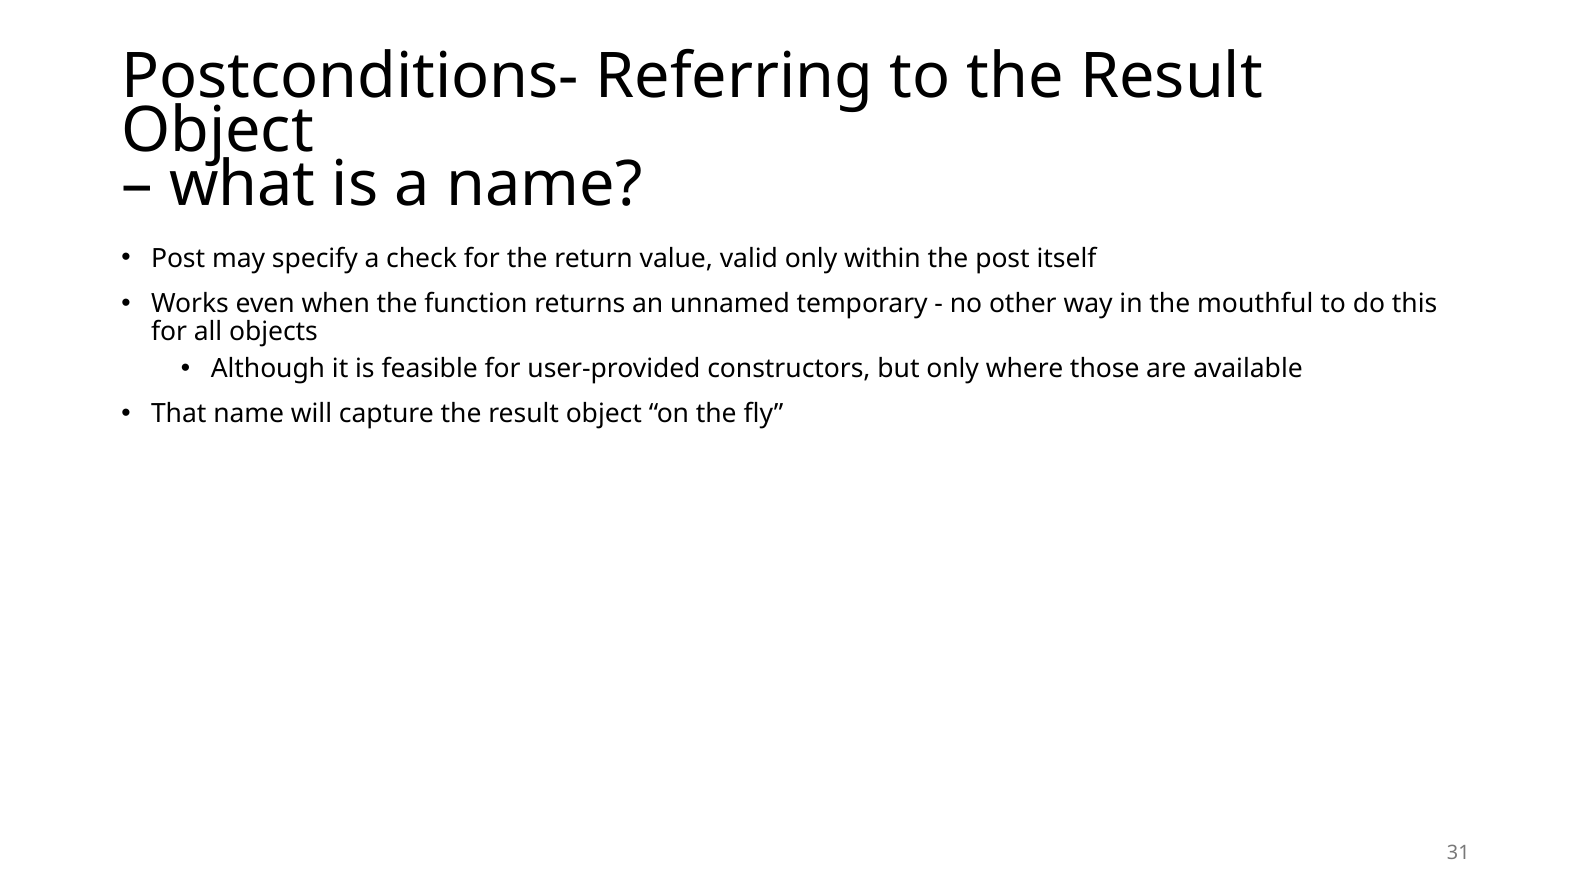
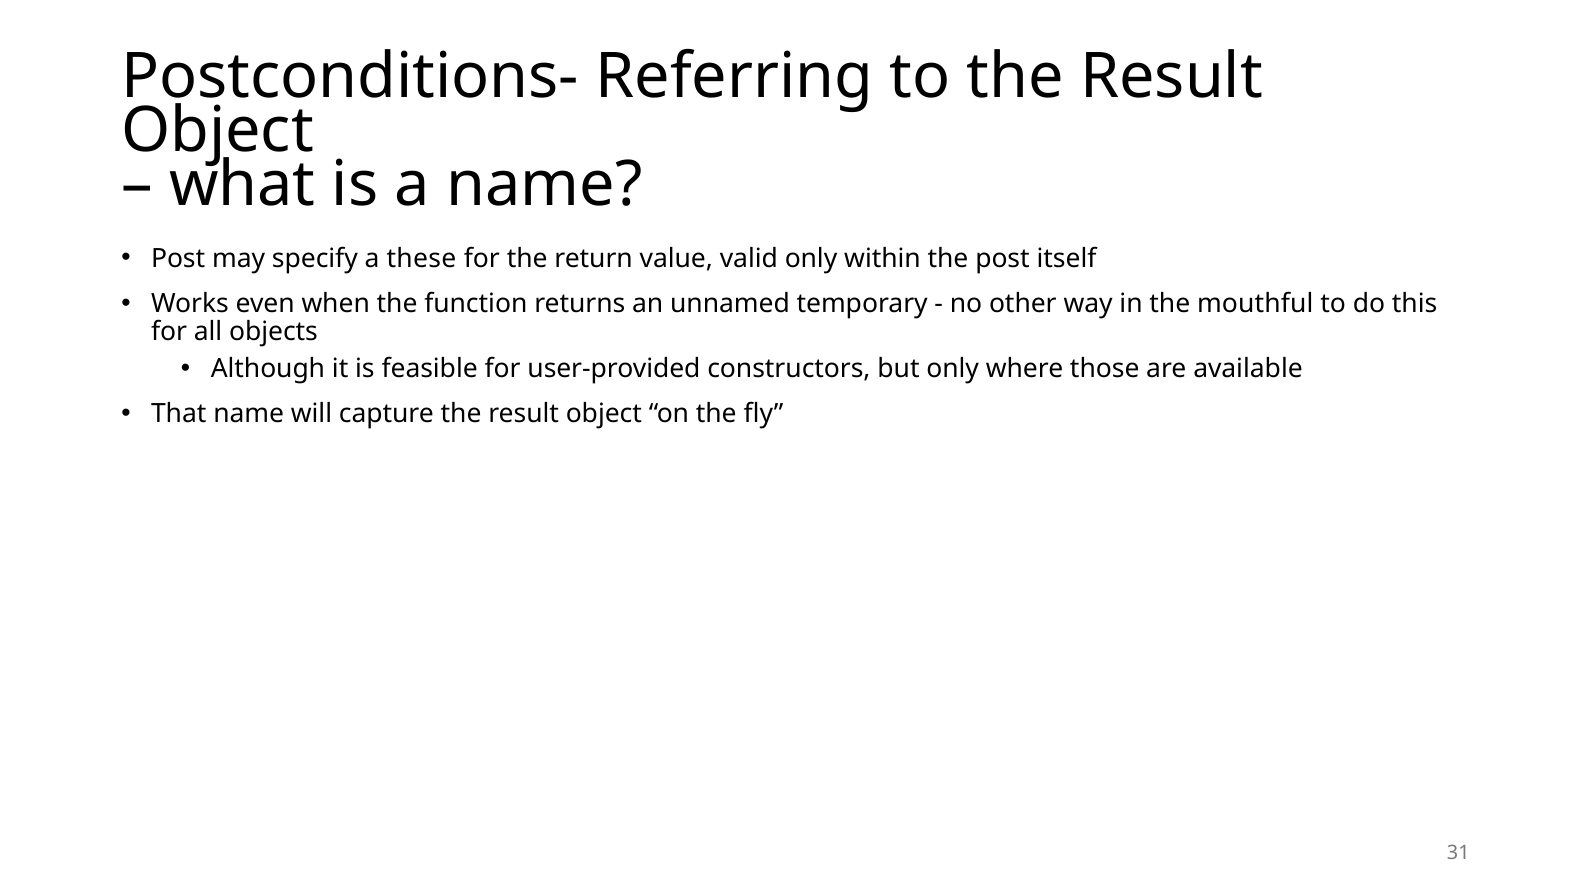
check: check -> these
